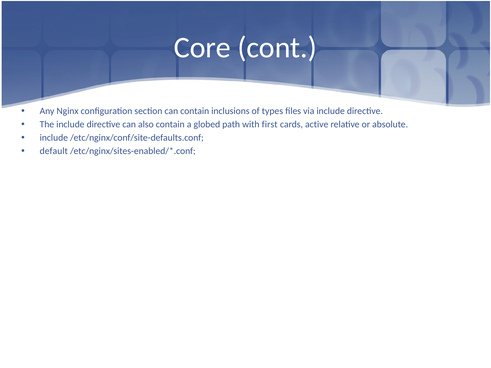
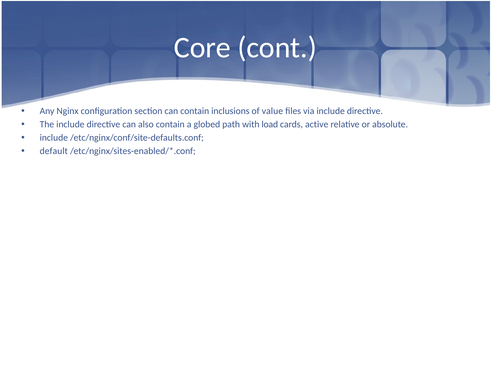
types: types -> value
first: first -> load
